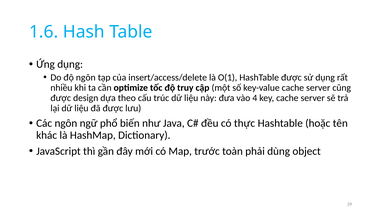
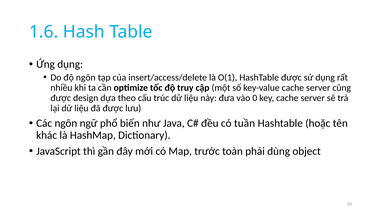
4: 4 -> 0
thực: thực -> tuần
